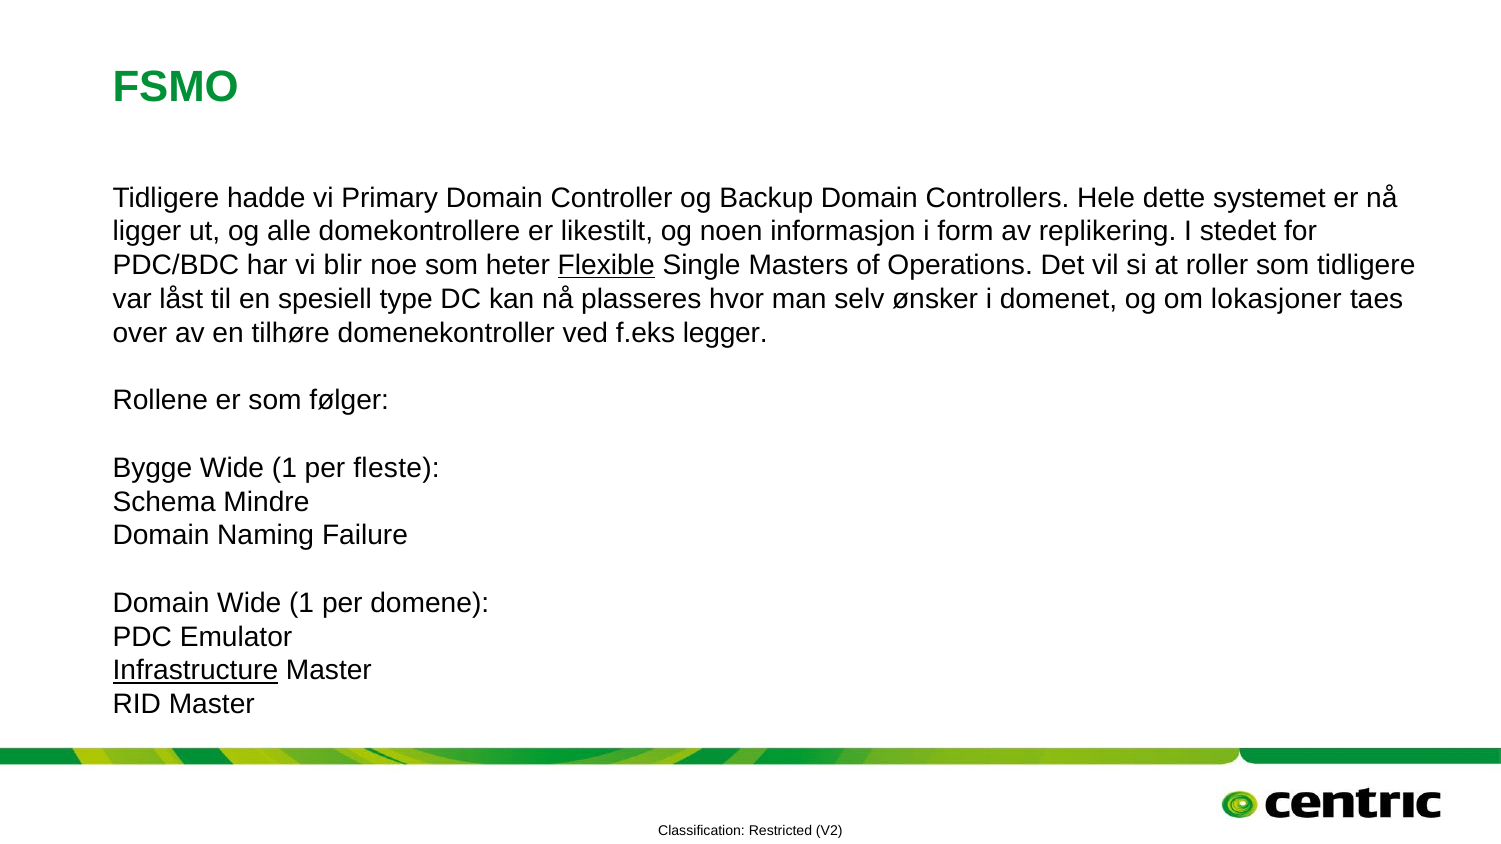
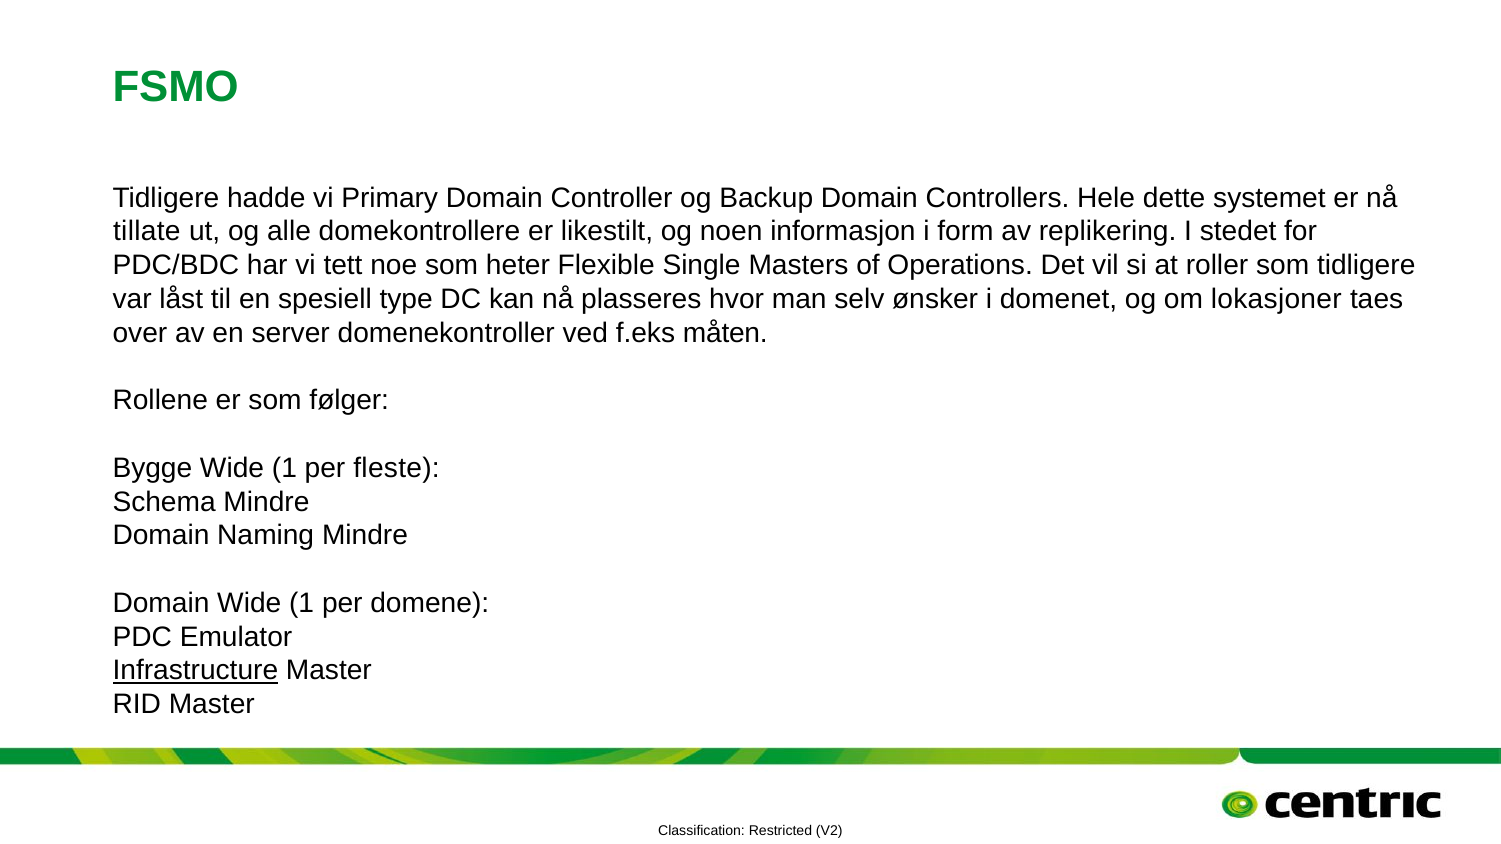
ligger: ligger -> tillate
blir: blir -> tett
Flexible underline: present -> none
tilhøre: tilhøre -> server
legger: legger -> måten
Naming Failure: Failure -> Mindre
